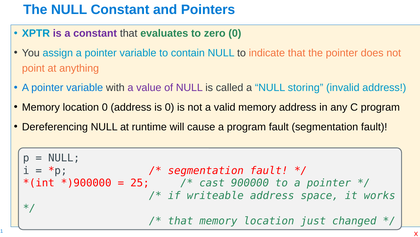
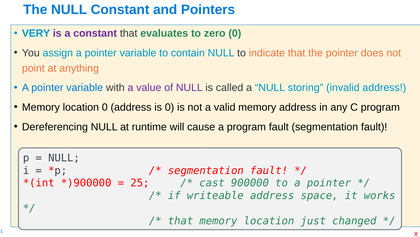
XPTR: XPTR -> VERY
